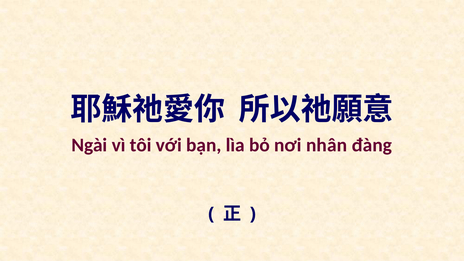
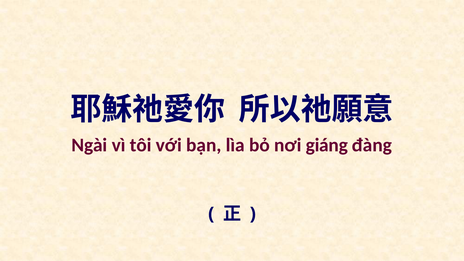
nhân: nhân -> giáng
